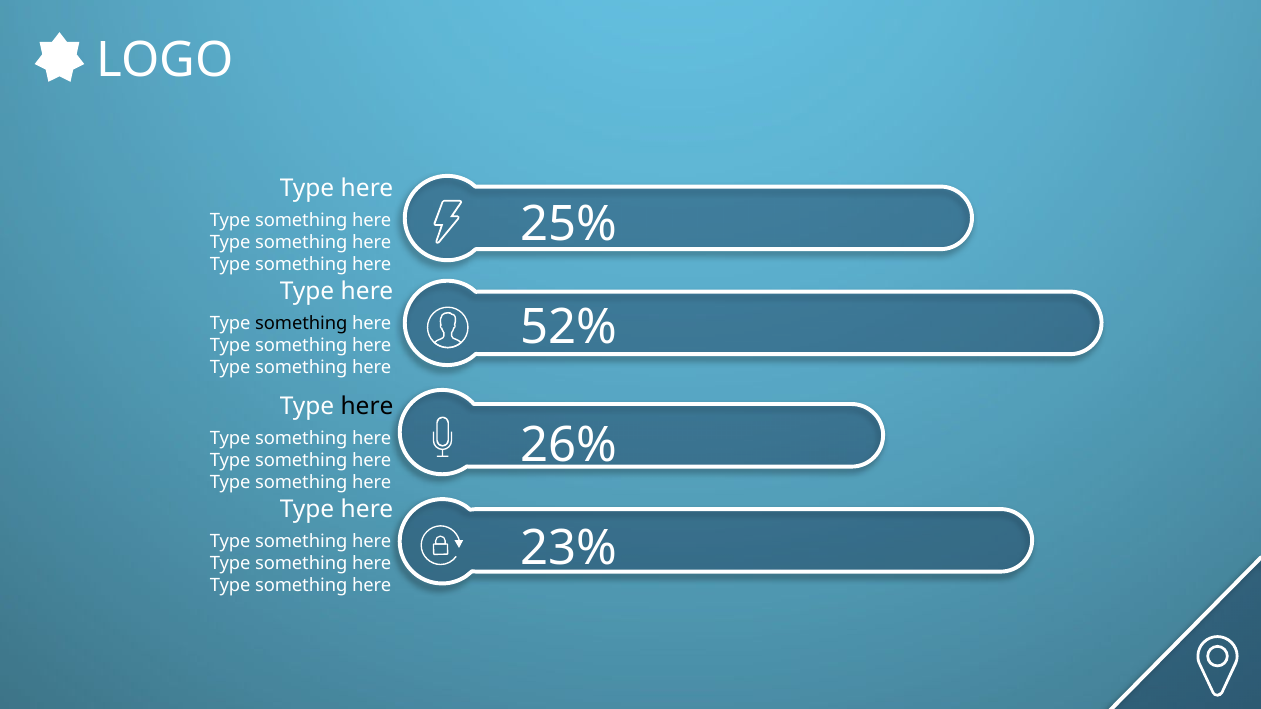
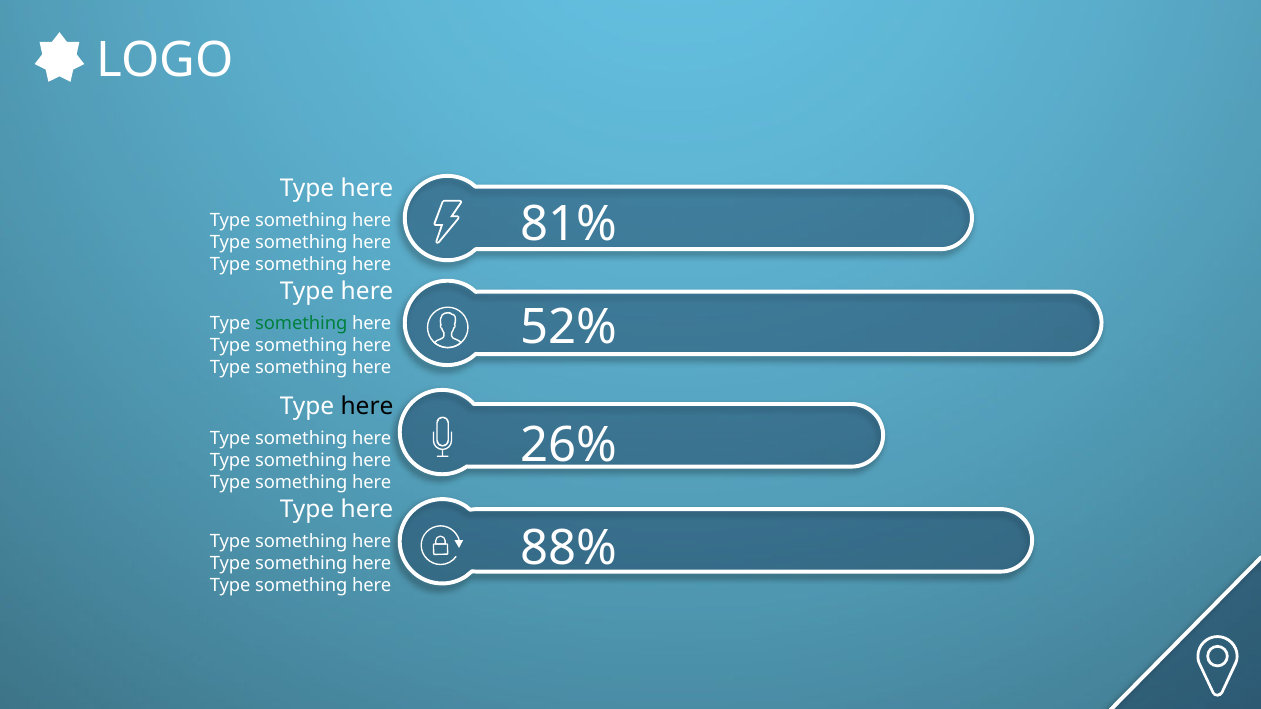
25%: 25% -> 81%
something at (301, 323) colour: black -> green
23%: 23% -> 88%
